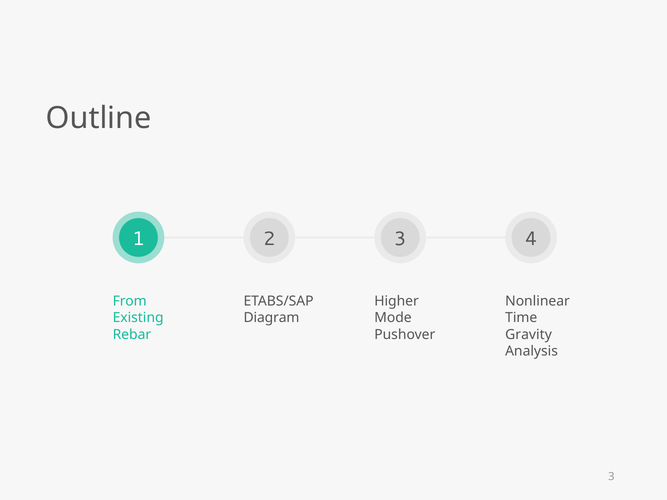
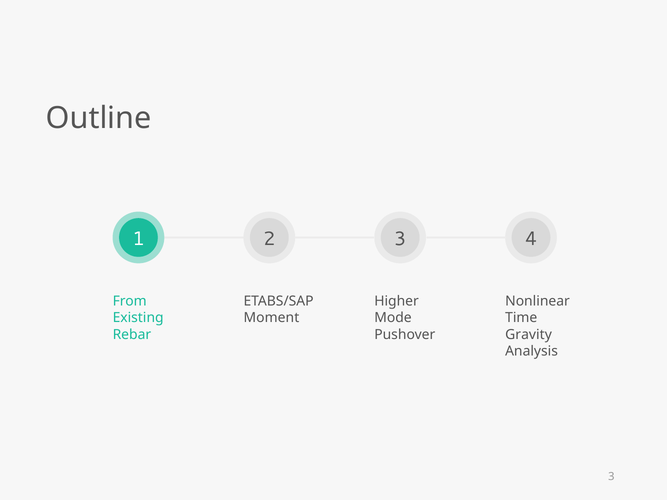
Diagram: Diagram -> Moment
